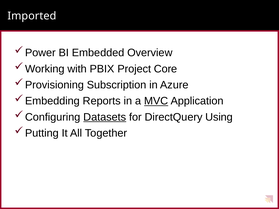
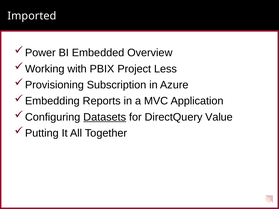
Core: Core -> Less
MVC underline: present -> none
Using: Using -> Value
